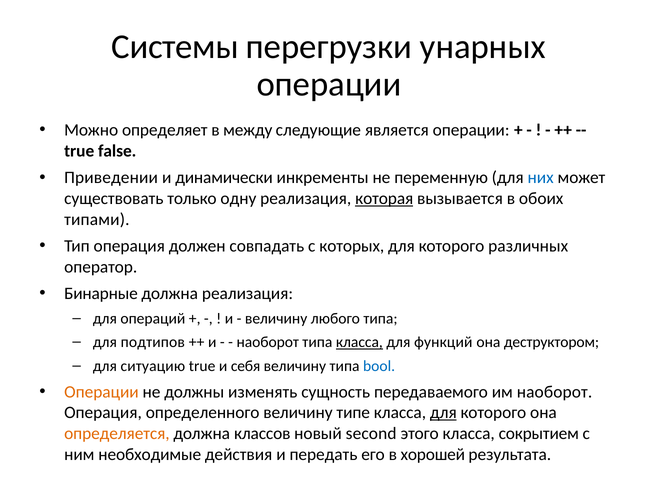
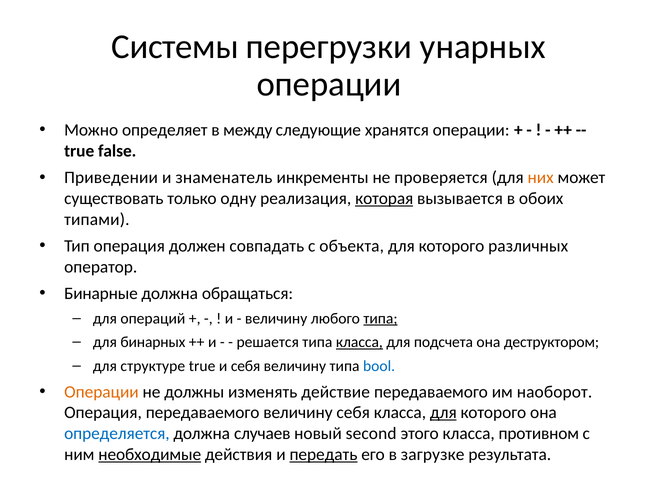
является: является -> хранятся
динамически: динамически -> знаменатель
переменную: переменную -> проверяется
них colour: blue -> orange
которых: которых -> объекта
должна реализация: реализация -> обращаться
типа at (380, 318) underline: none -> present
подтипов: подтипов -> бинарных
наоборот at (268, 342): наоборот -> решается
функций: функций -> подсчета
ситуацию: ситуацию -> структуре
сущность: сущность -> действие
Операция определенного: определенного -> передаваемого
величину типе: типе -> себя
определяется colour: orange -> blue
классов: классов -> случаев
сокрытием: сокрытием -> противном
необходимые underline: none -> present
передать underline: none -> present
хорошей: хорошей -> загрузке
